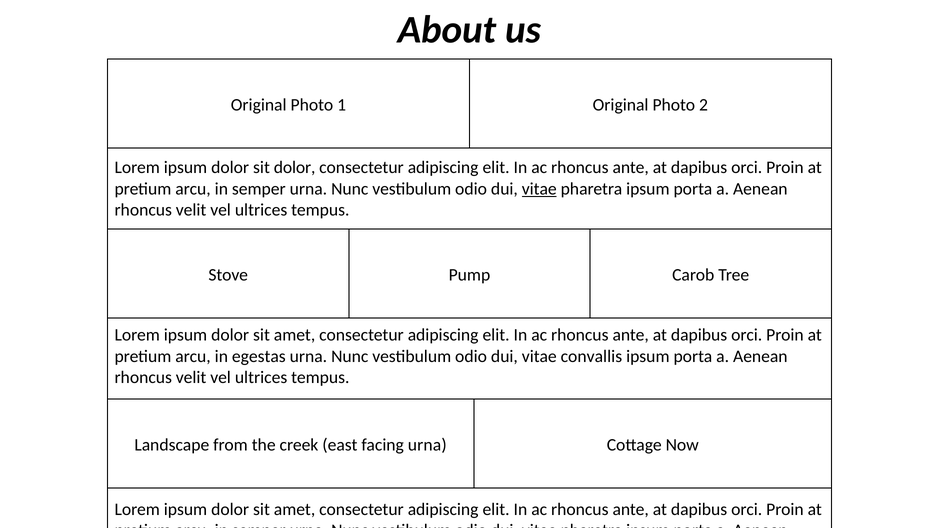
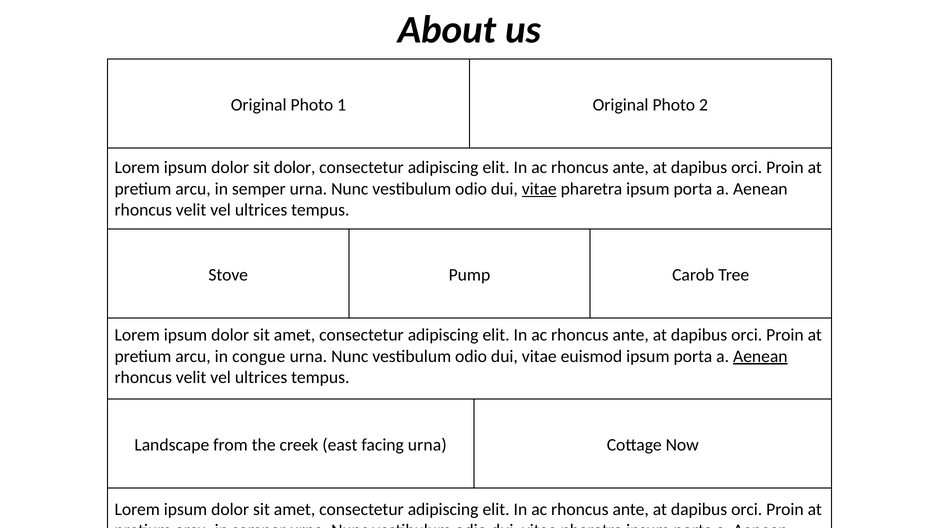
egestas: egestas -> congue
convallis: convallis -> euismod
Aenean at (760, 356) underline: none -> present
